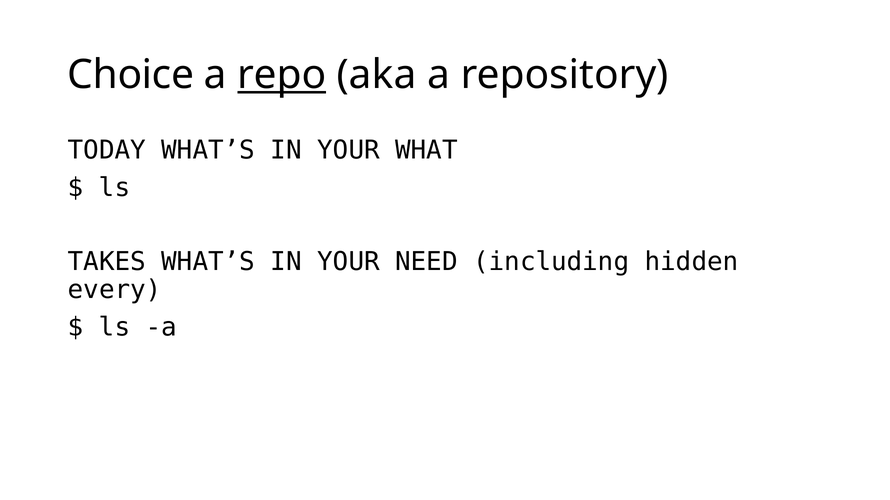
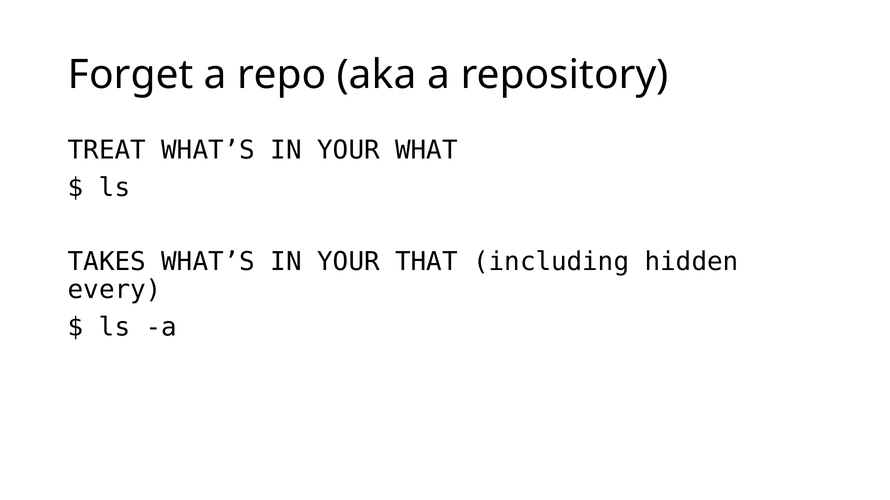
Choice: Choice -> Forget
repo underline: present -> none
TODAY: TODAY -> TREAT
NEED: NEED -> THAT
